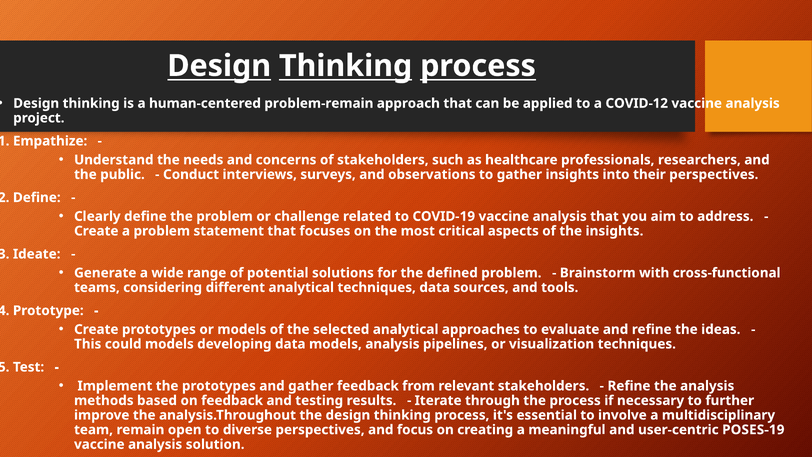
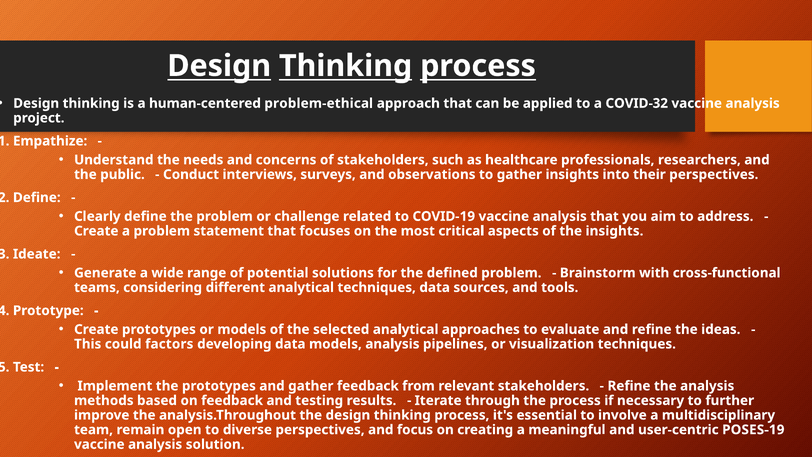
problem-remain: problem-remain -> problem-ethical
COVID-12: COVID-12 -> COVID-32
could models: models -> factors
